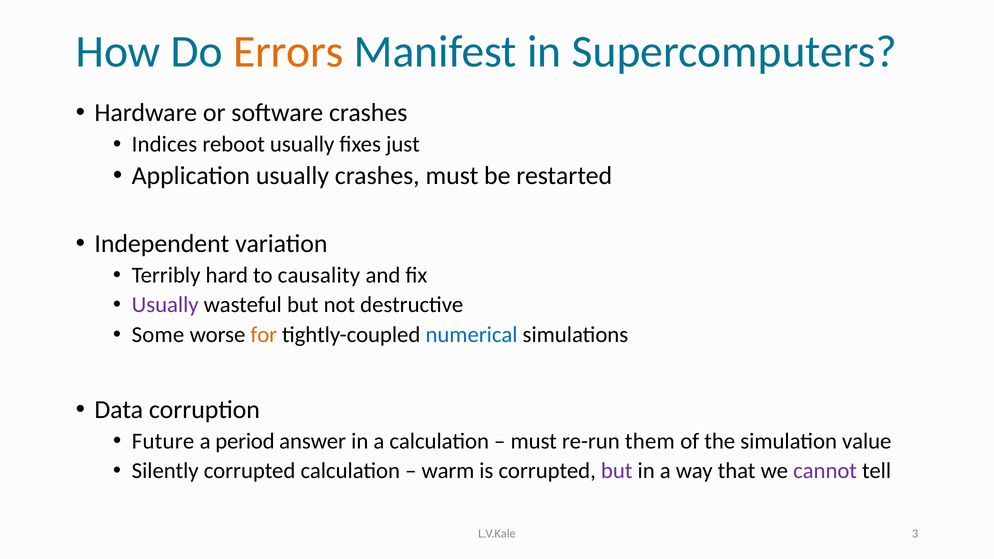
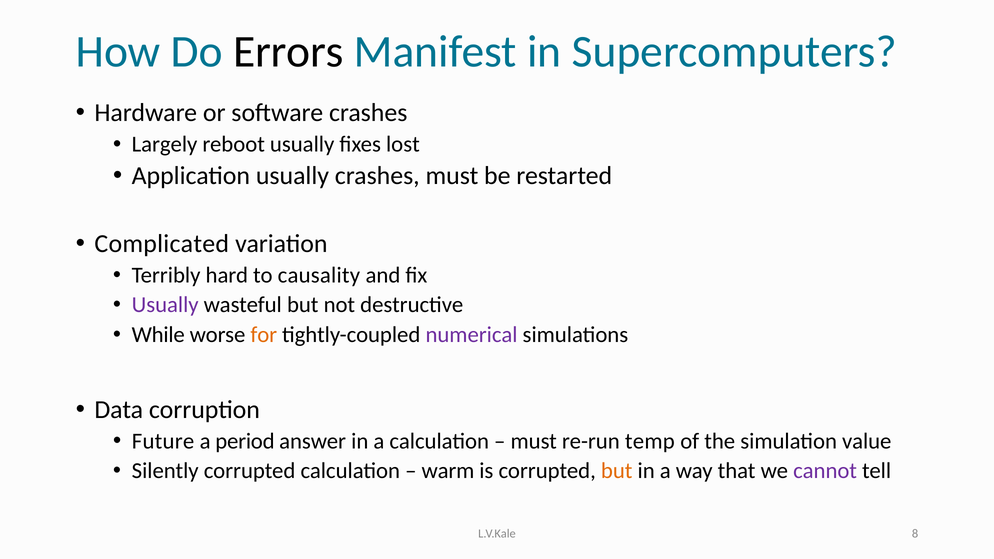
Errors colour: orange -> black
Indices: Indices -> Largely
just: just -> lost
Independent: Independent -> Complicated
Some: Some -> While
numerical colour: blue -> purple
them: them -> temp
but at (617, 471) colour: purple -> orange
3: 3 -> 8
